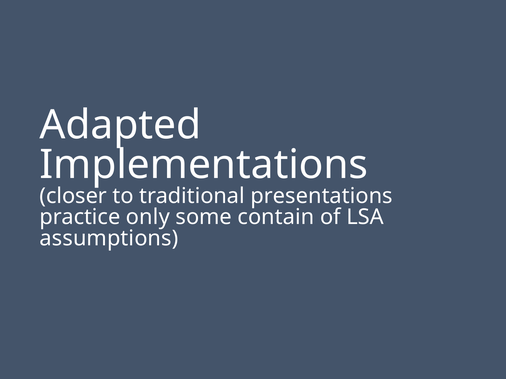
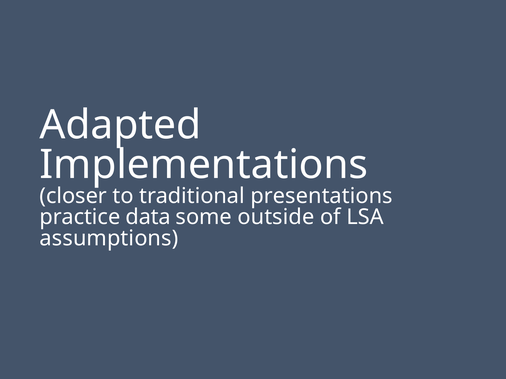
only: only -> data
contain: contain -> outside
